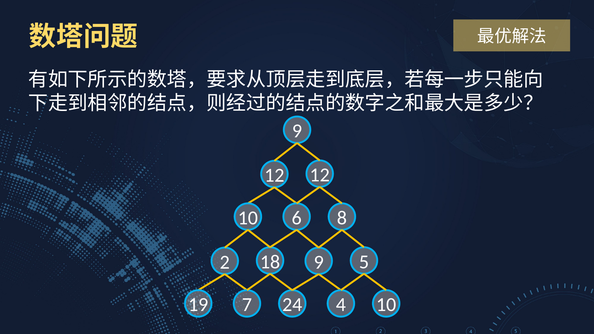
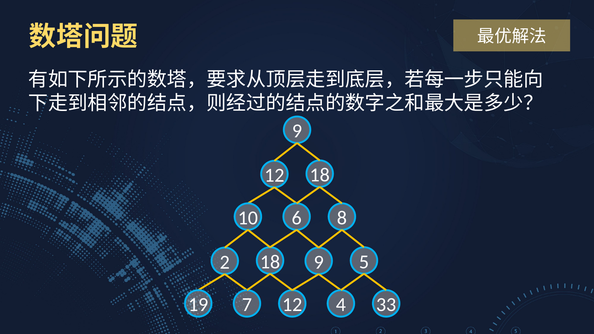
12 12: 12 -> 18
19 24: 24 -> 12
4 10: 10 -> 33
